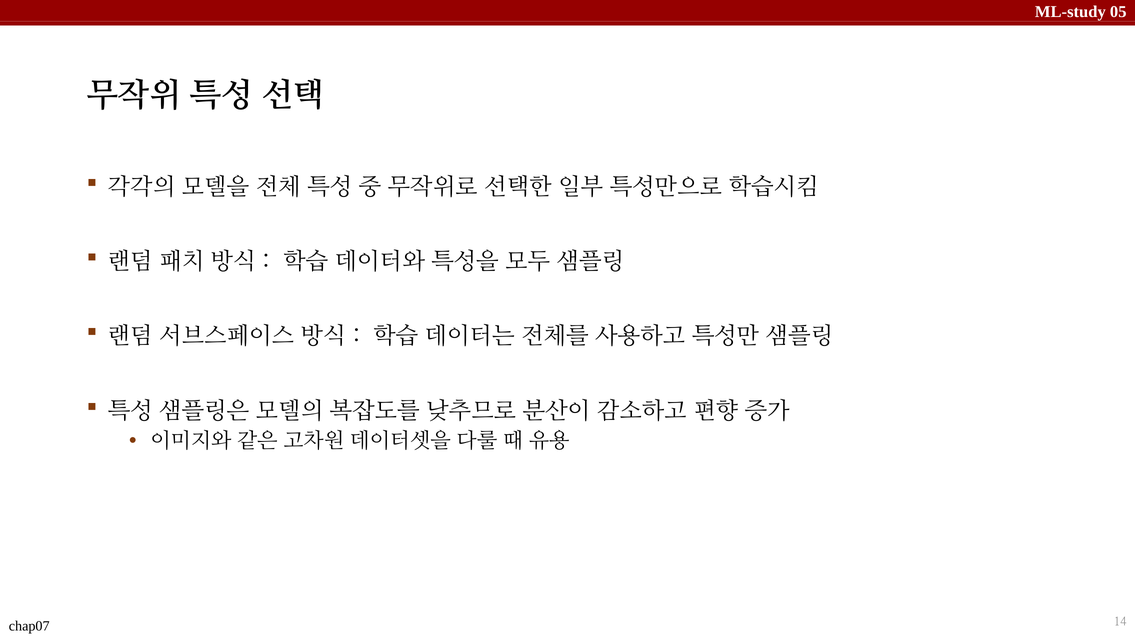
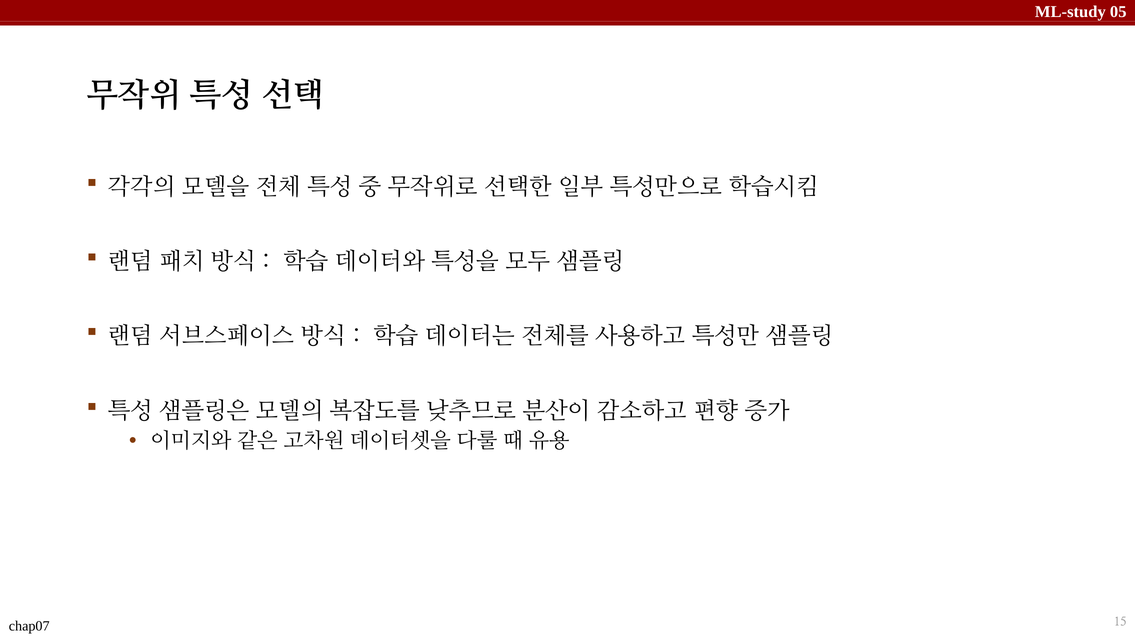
14: 14 -> 15
